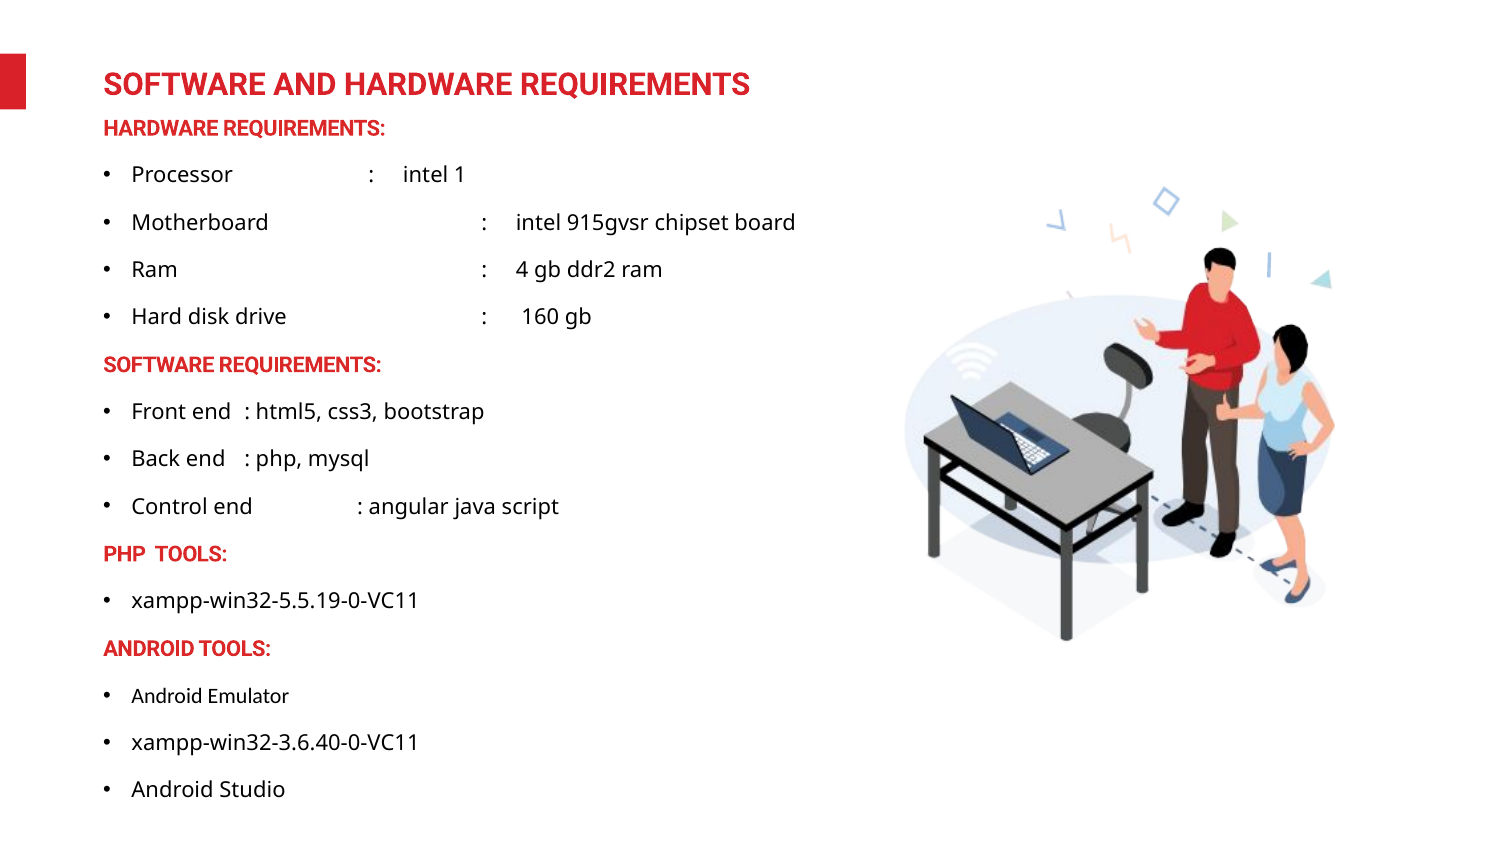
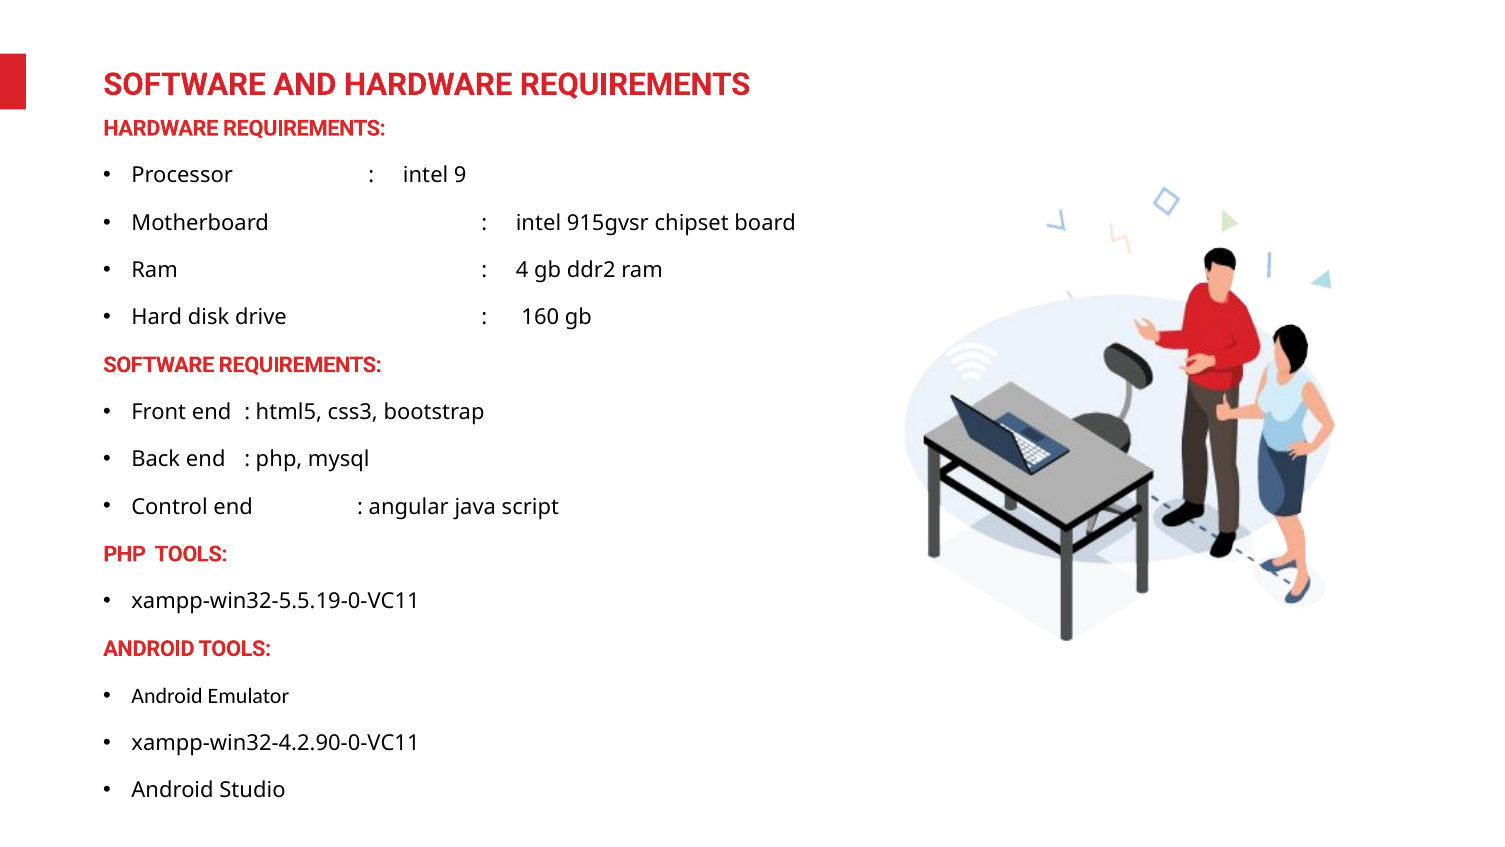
1: 1 -> 9
xampp-win32-3.6.40-0-VC11: xampp-win32-3.6.40-0-VC11 -> xampp-win32-4.2.90-0-VC11
